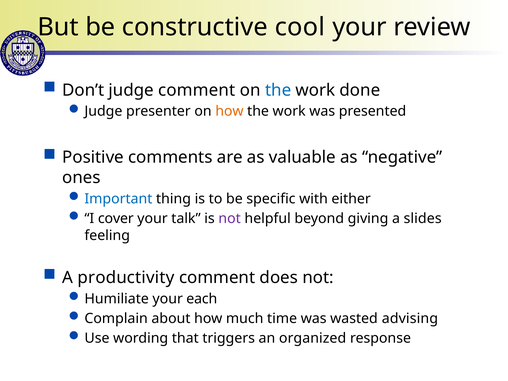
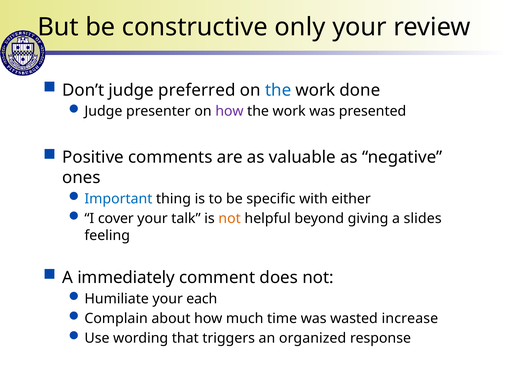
cool: cool -> only
judge comment: comment -> preferred
how at (229, 111) colour: orange -> purple
not at (230, 219) colour: purple -> orange
productivity: productivity -> immediately
advising: advising -> increase
